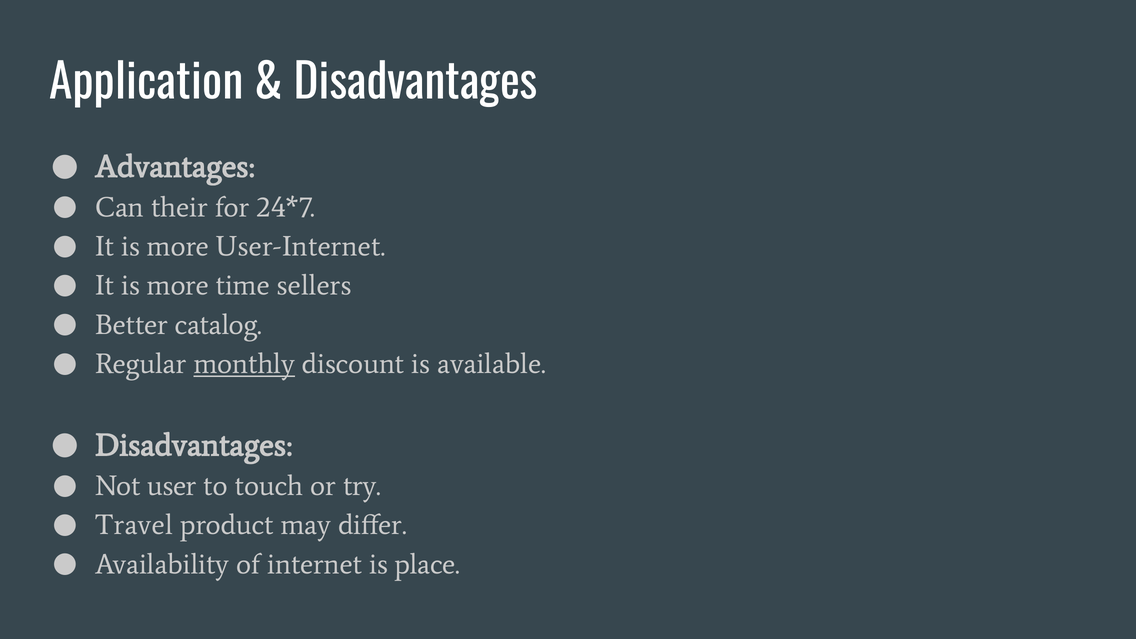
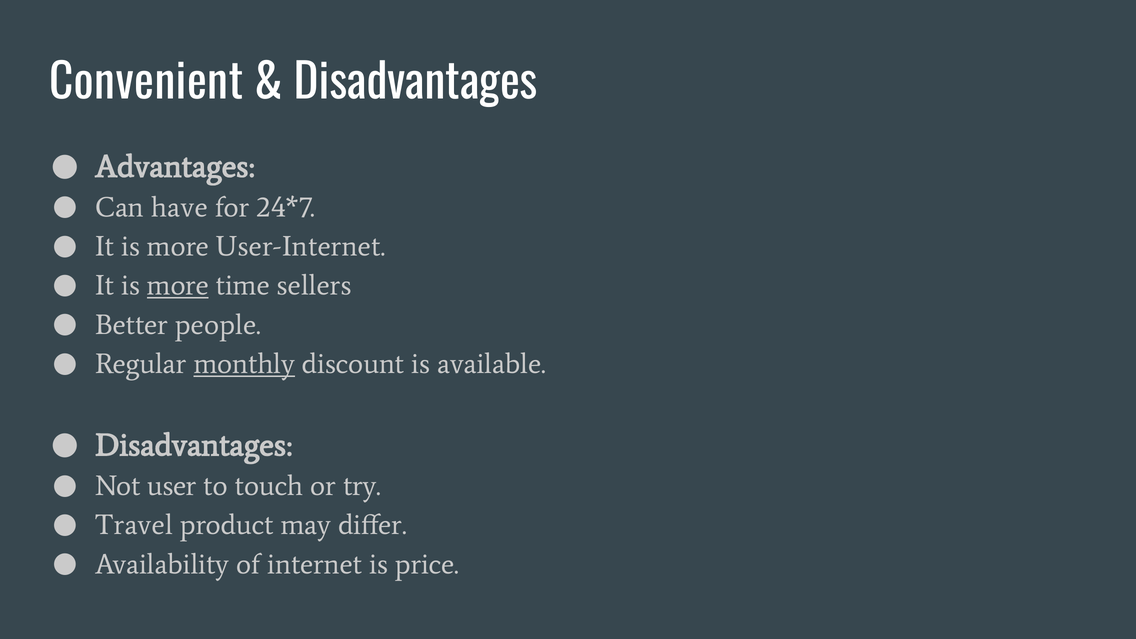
Application: Application -> Convenient
their: their -> have
more at (178, 286) underline: none -> present
catalog: catalog -> people
place: place -> price
